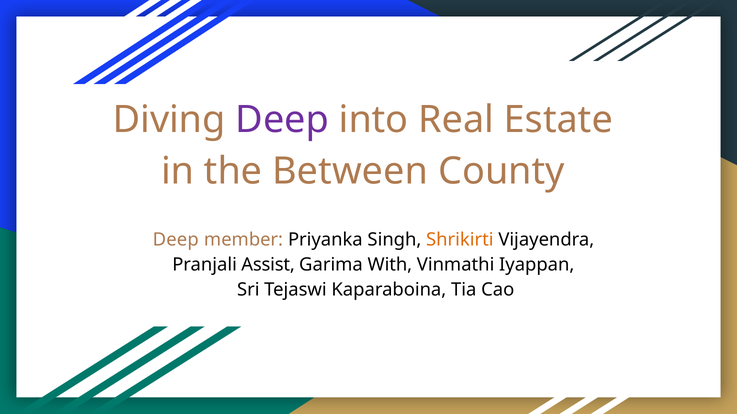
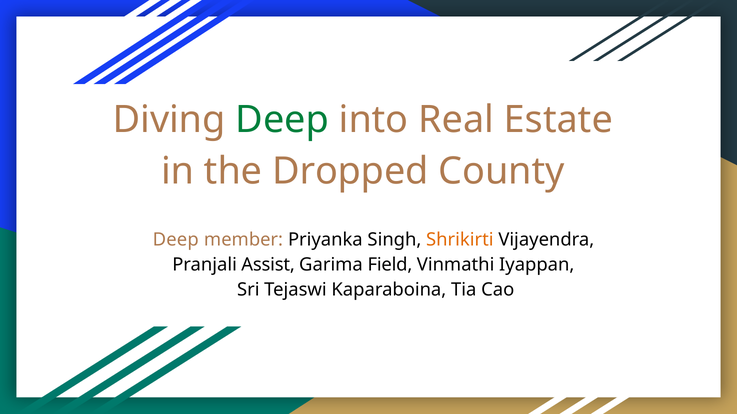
Deep at (282, 120) colour: purple -> green
Between: Between -> Dropped
With: With -> Field
